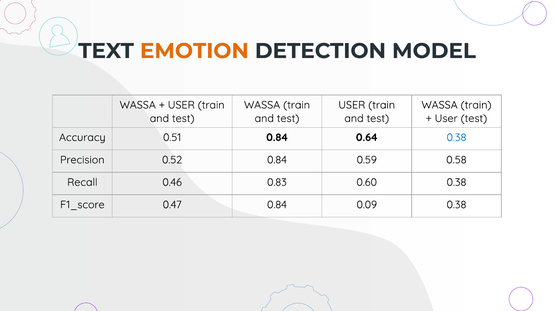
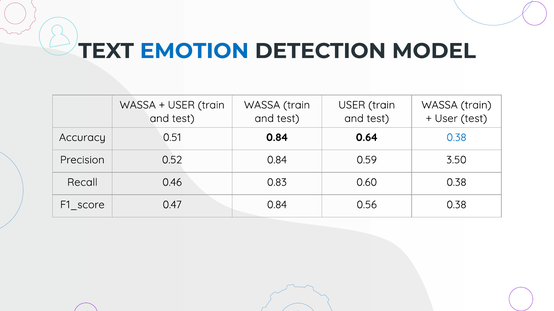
EMOTION colour: orange -> blue
0.58: 0.58 -> 3.50
0.09: 0.09 -> 0.56
